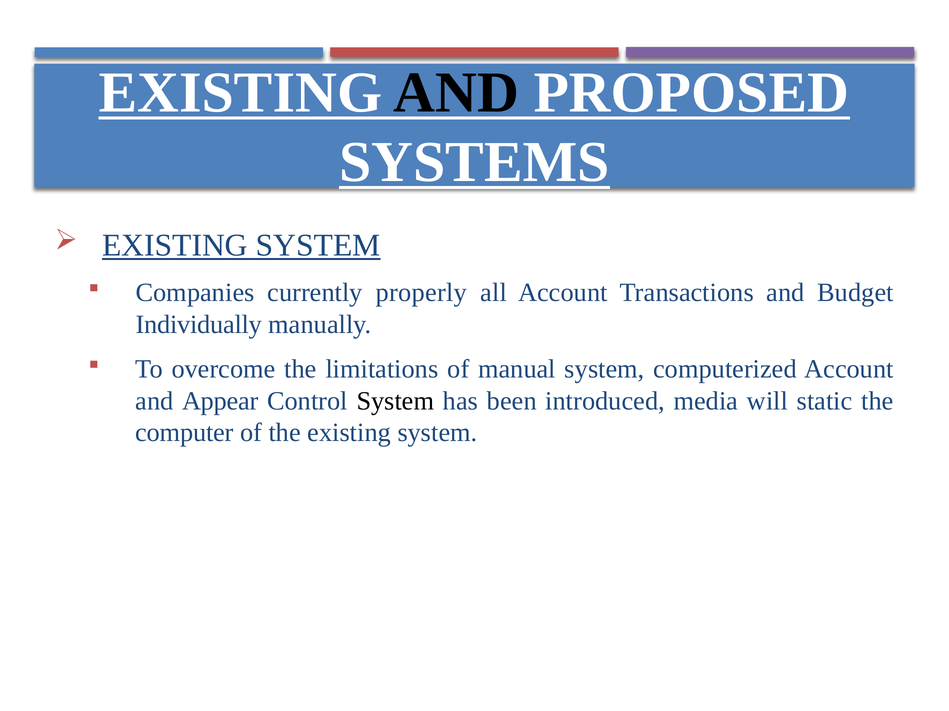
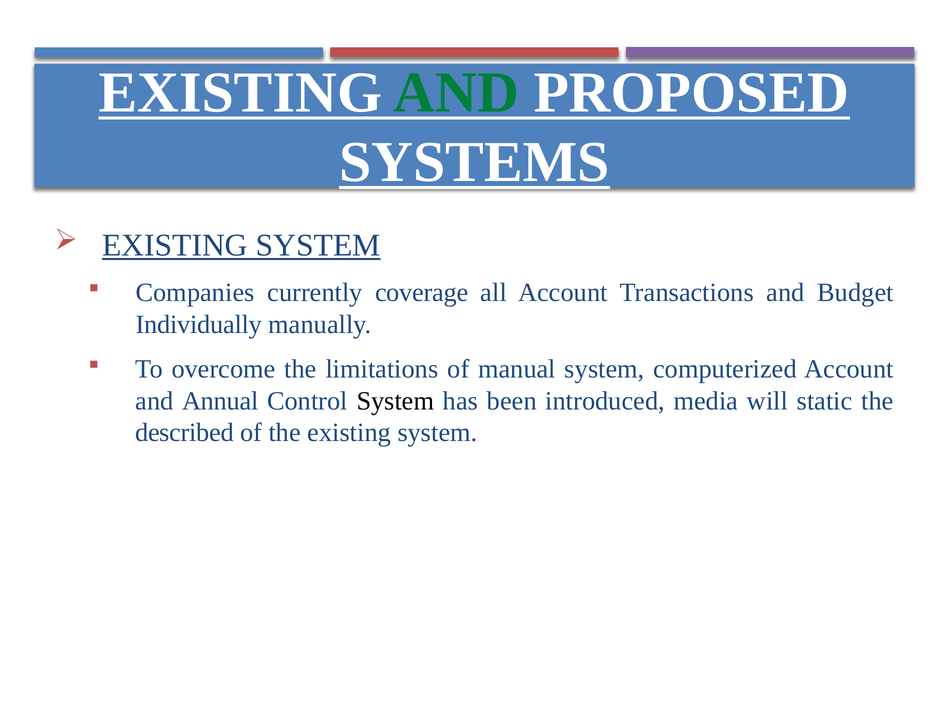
AND at (456, 93) colour: black -> green
properly: properly -> coverage
Appear: Appear -> Annual
computer: computer -> described
